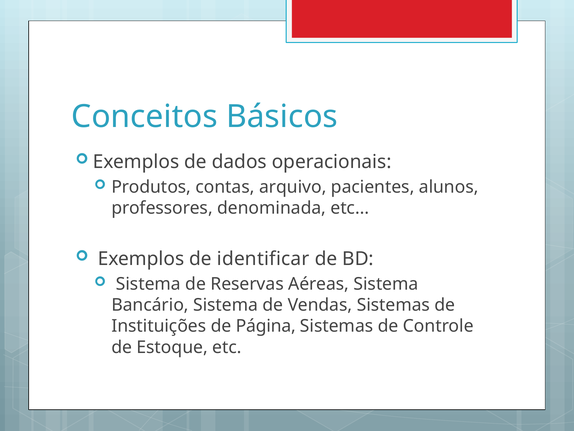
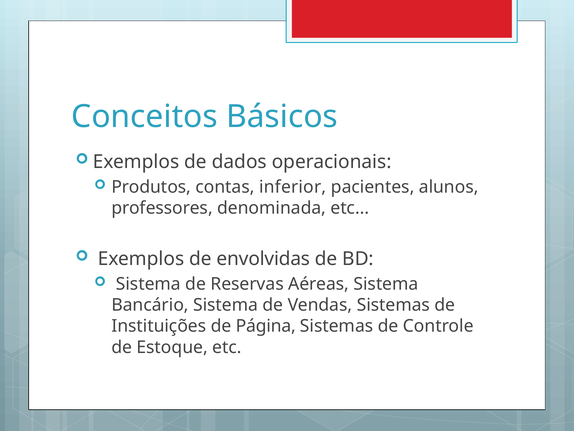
arquivo: arquivo -> inferior
identificar: identificar -> envolvidas
